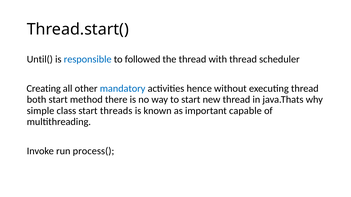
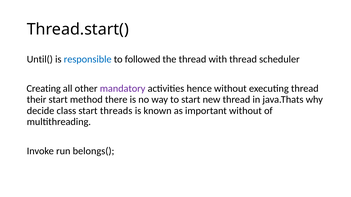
mandatory colour: blue -> purple
both: both -> their
simple: simple -> decide
important capable: capable -> without
process(: process( -> belongs(
